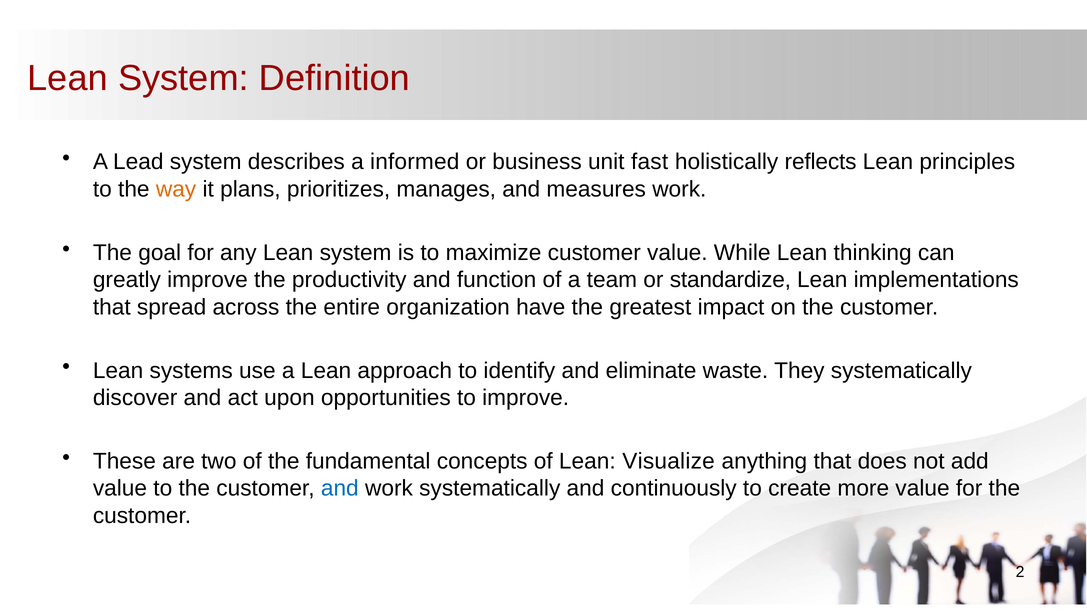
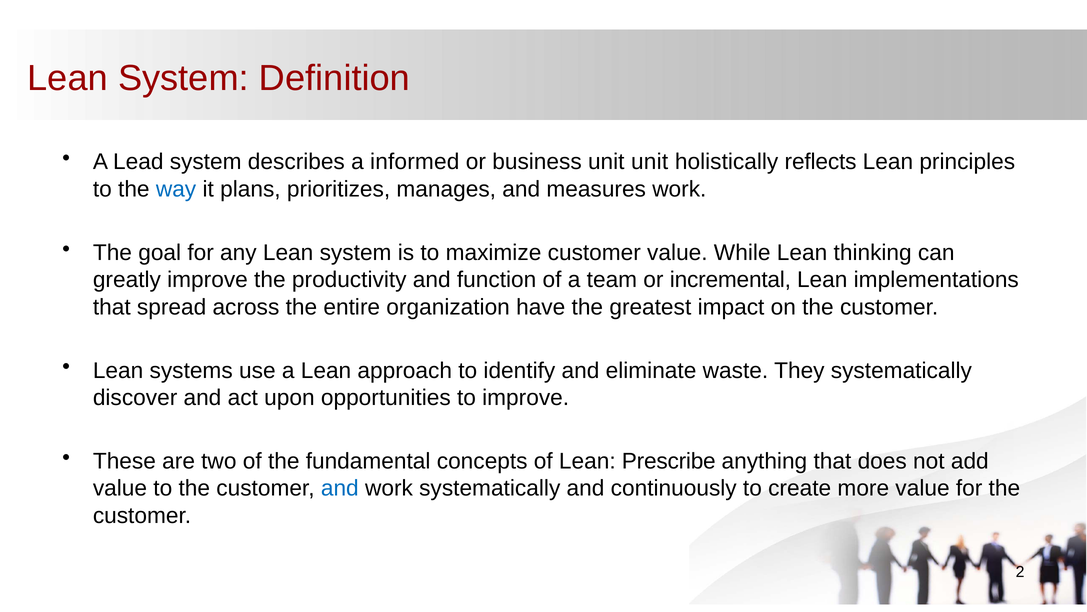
unit fast: fast -> unit
way colour: orange -> blue
standardize: standardize -> incremental
Visualize: Visualize -> Prescribe
